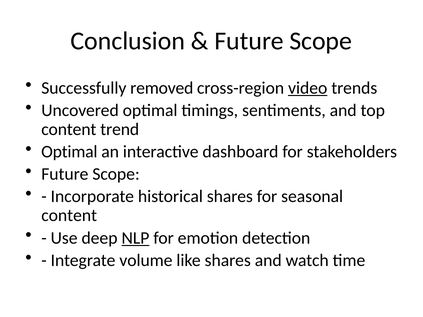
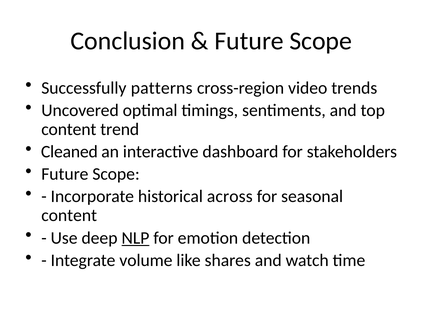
removed: removed -> patterns
video underline: present -> none
Optimal at (69, 152): Optimal -> Cleaned
historical shares: shares -> across
